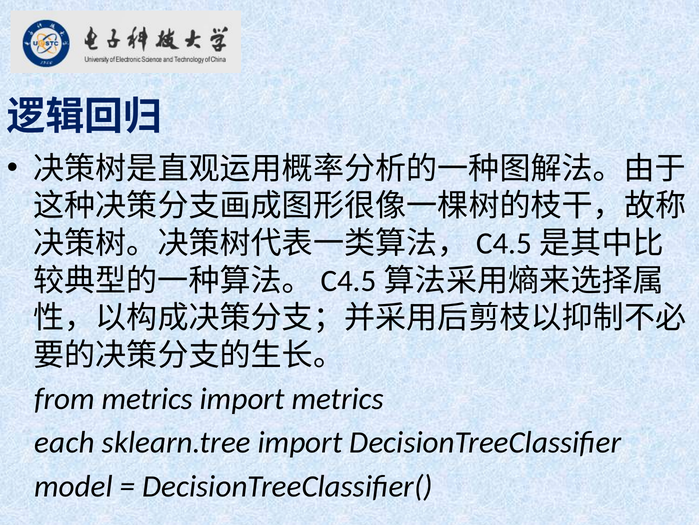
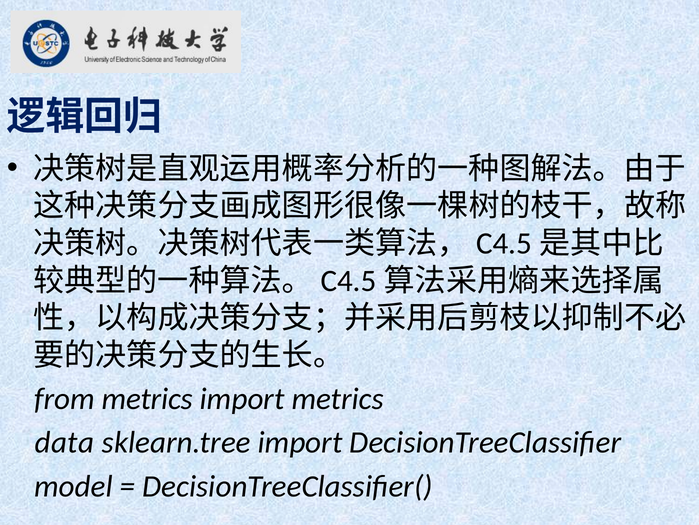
each: each -> data
